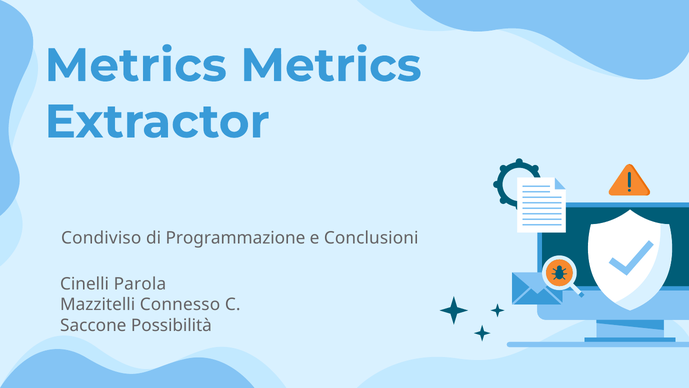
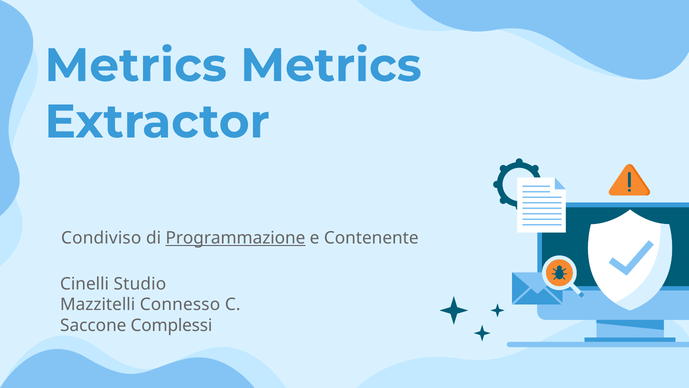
Programmazione underline: none -> present
Conclusioni: Conclusioni -> Contenente
Parola: Parola -> Studio
Possibilità: Possibilità -> Complessi
